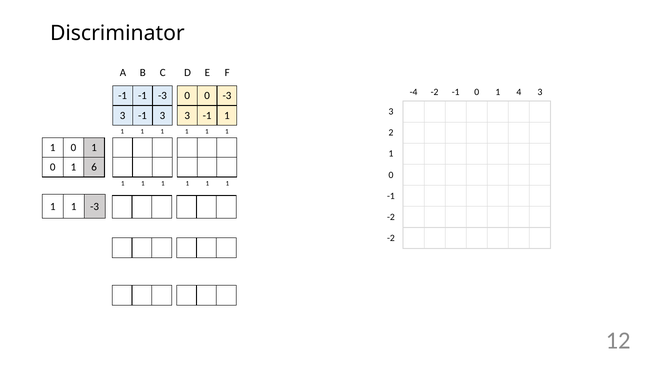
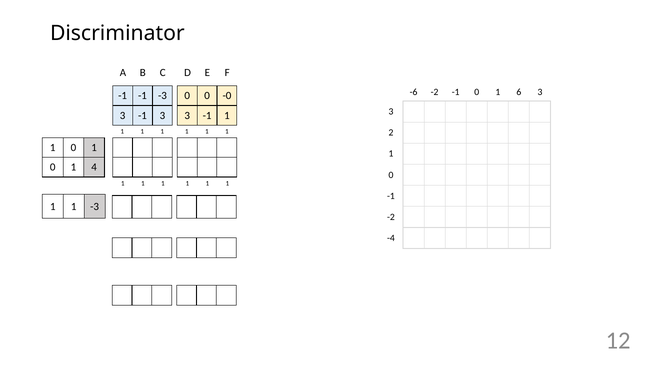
-4: -4 -> -6
4: 4 -> 6
0 -3: -3 -> -0
6: 6 -> 4
-2 at (391, 238): -2 -> -4
